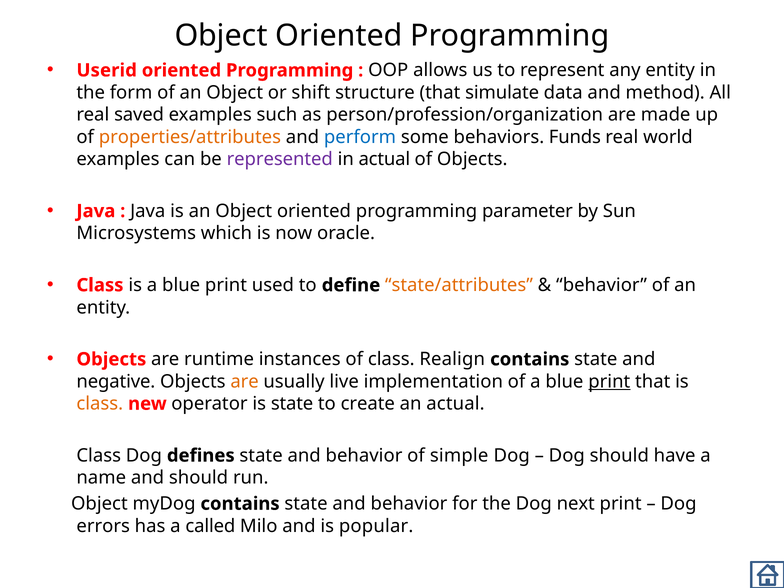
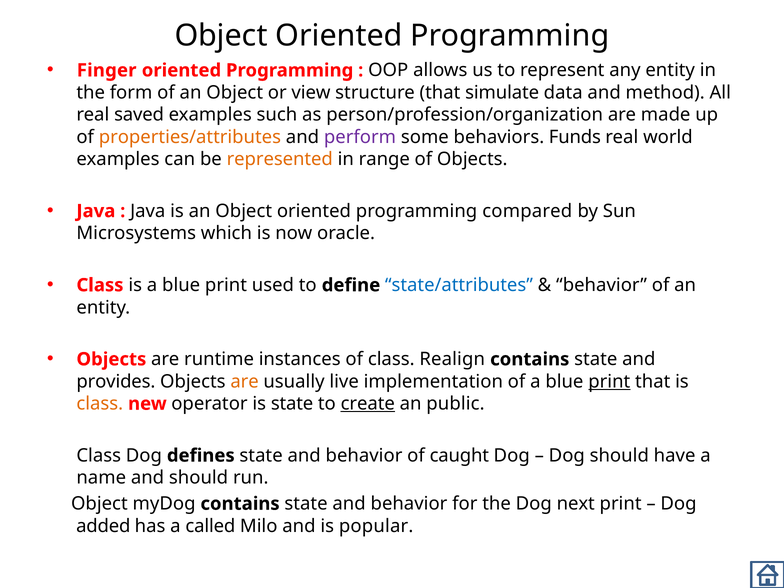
Userid: Userid -> Finger
shift: shift -> view
perform colour: blue -> purple
represented colour: purple -> orange
in actual: actual -> range
parameter: parameter -> compared
state/attributes colour: orange -> blue
negative: negative -> provides
create underline: none -> present
an actual: actual -> public
simple: simple -> caught
errors: errors -> added
